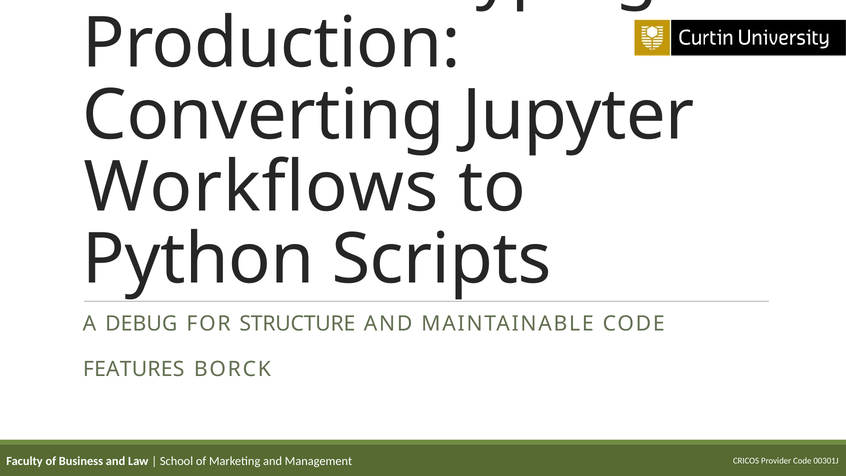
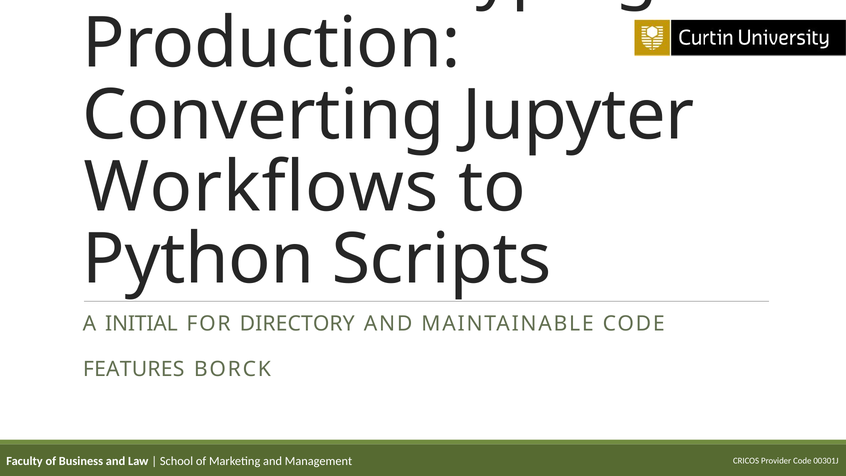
DEBUG: DEBUG -> INITIAL
STRUCTURE: STRUCTURE -> DIRECTORY
